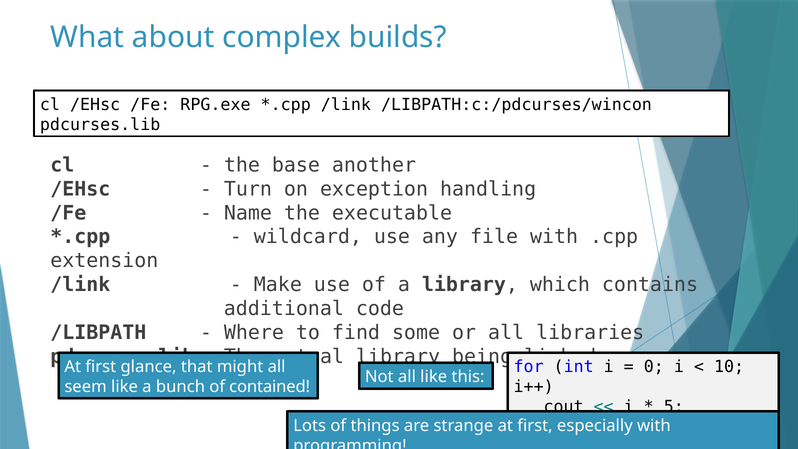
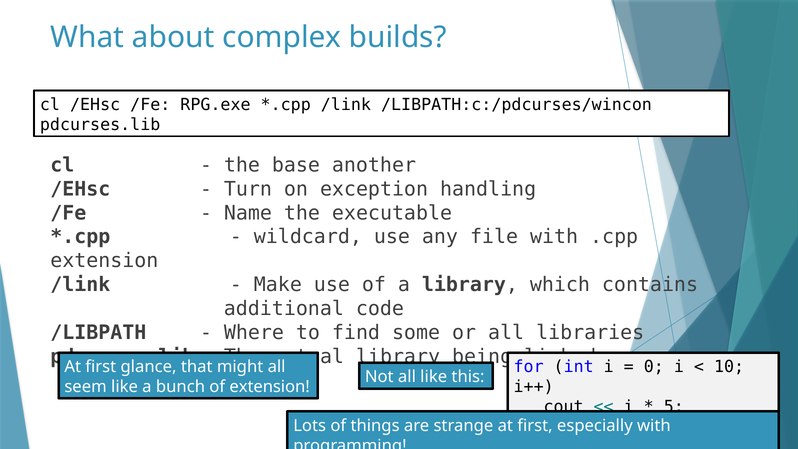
of contained: contained -> extension
